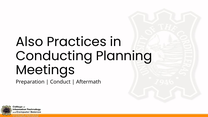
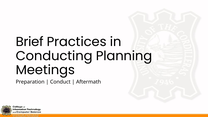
Also: Also -> Brief
